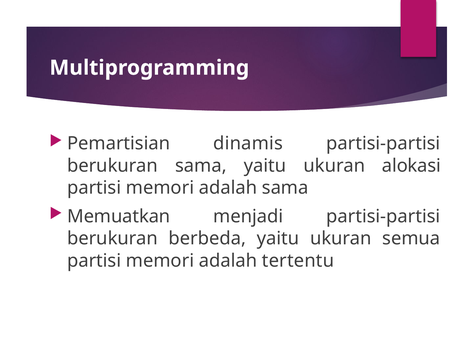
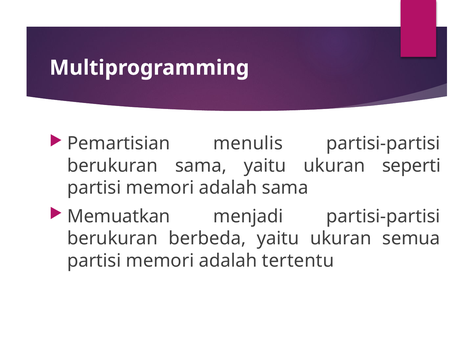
dinamis: dinamis -> menulis
alokasi: alokasi -> seperti
